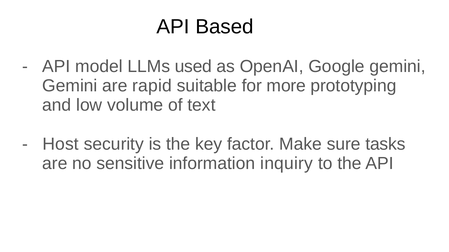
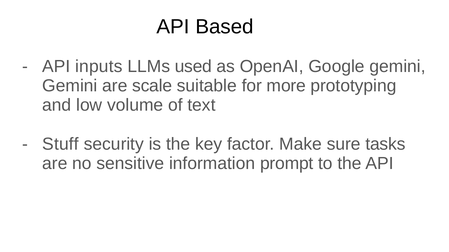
model: model -> inputs
rapid: rapid -> scale
Host: Host -> Stuff
inquiry: inquiry -> prompt
